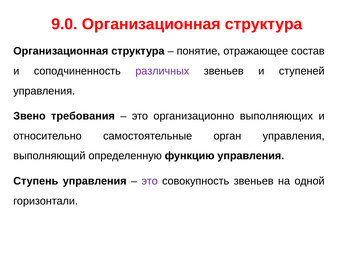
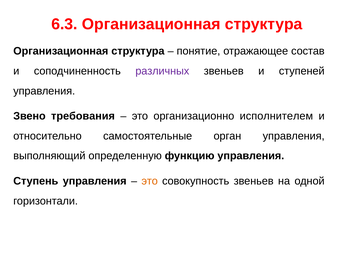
9.0: 9.0 -> 6.3
выполняющих: выполняющих -> исполнителем
это at (150, 181) colour: purple -> orange
